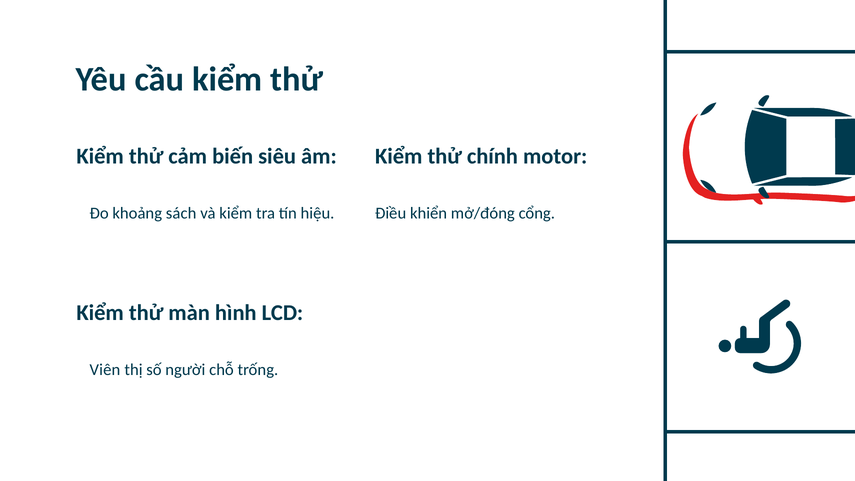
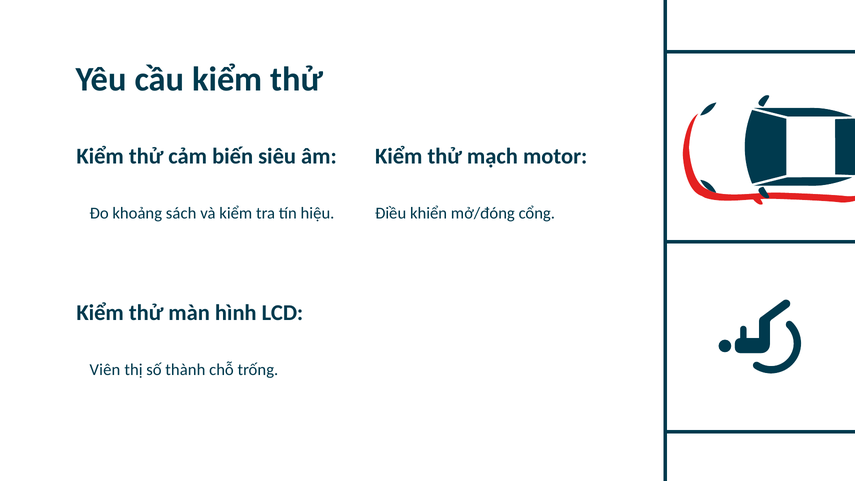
chính: chính -> mạch
người: người -> thành
